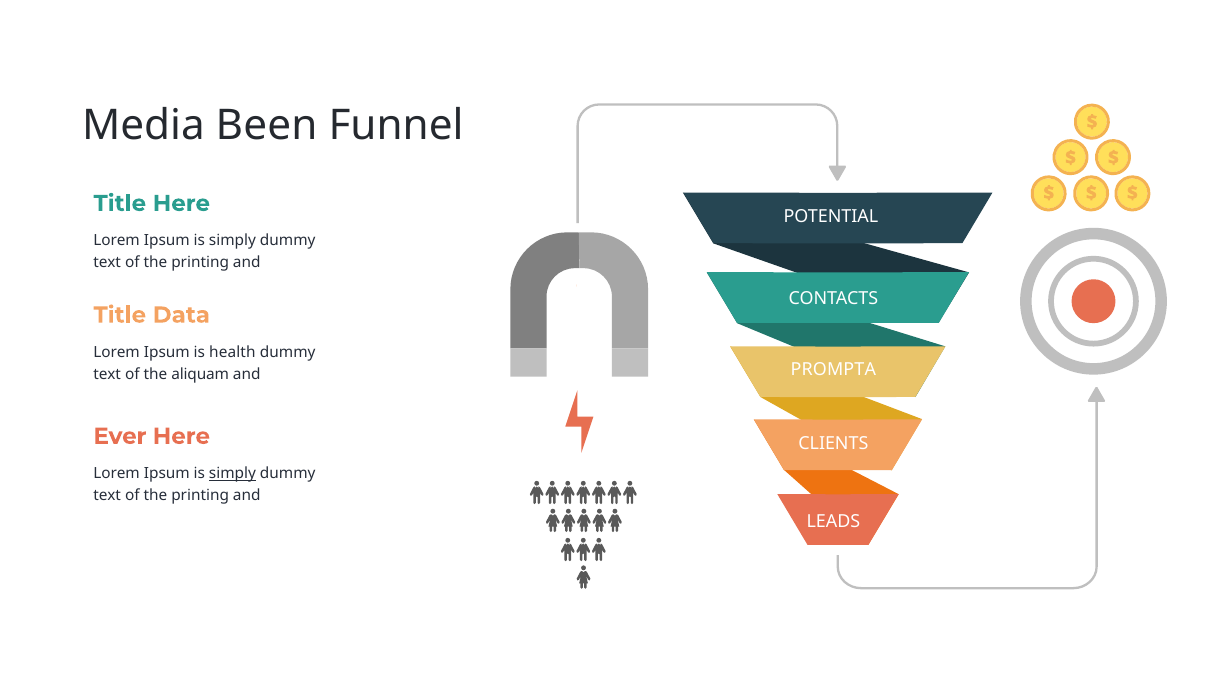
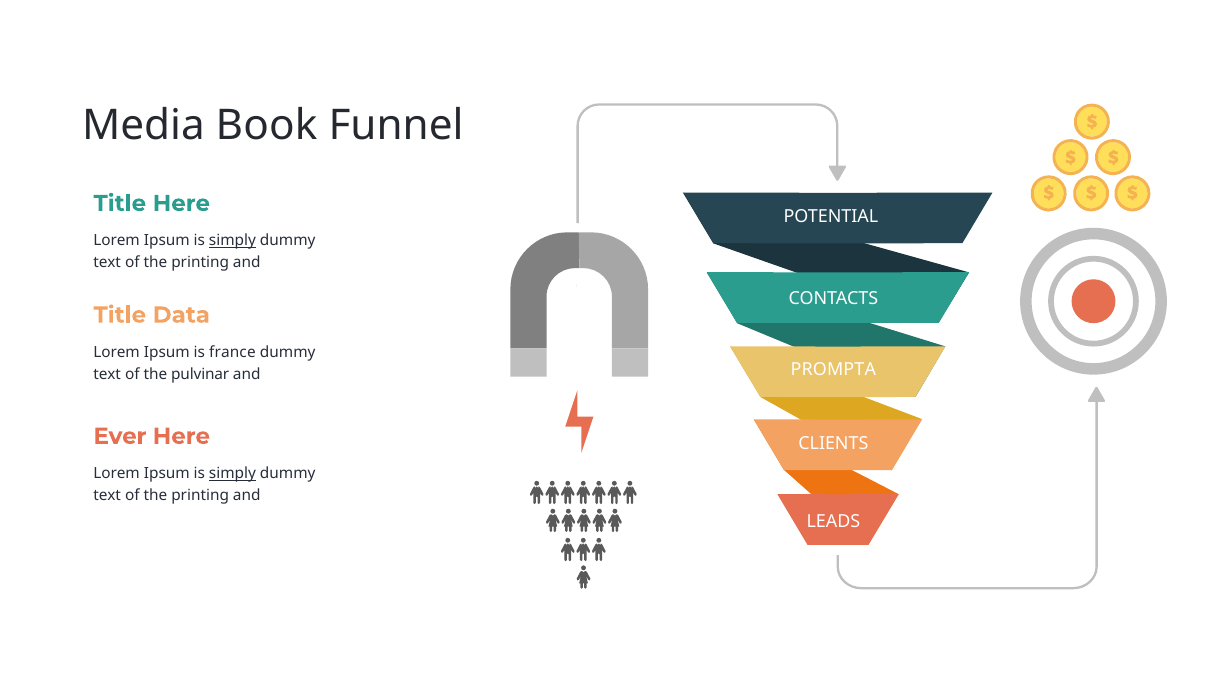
Been: Been -> Book
simply at (232, 241) underline: none -> present
health: health -> france
aliquam: aliquam -> pulvinar
